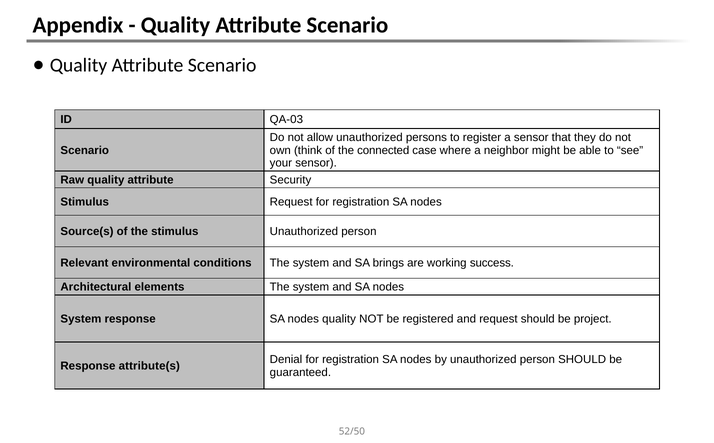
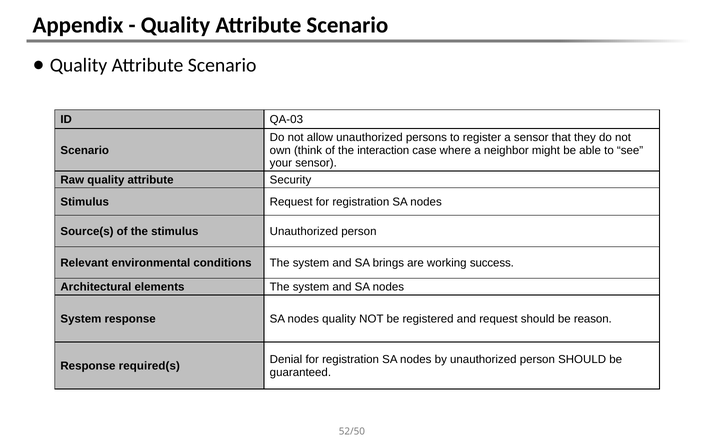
connected: connected -> interaction
project: project -> reason
attribute(s: attribute(s -> required(s
